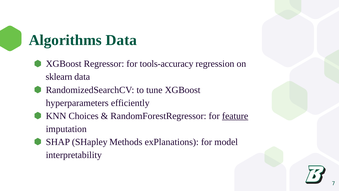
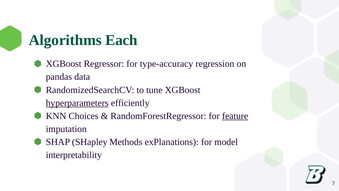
Algorithms Data: Data -> Each
tools-accuracy: tools-accuracy -> type-accuracy
sklearn: sklearn -> pandas
hyperparameters underline: none -> present
